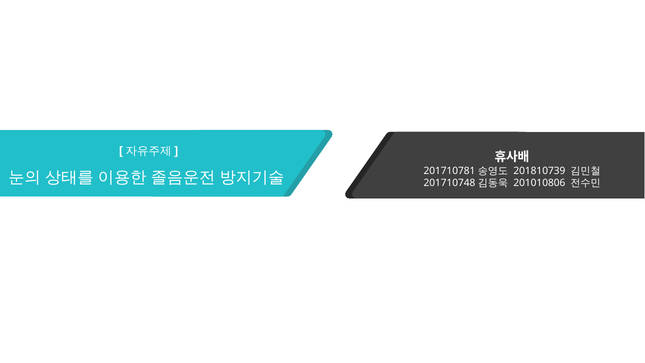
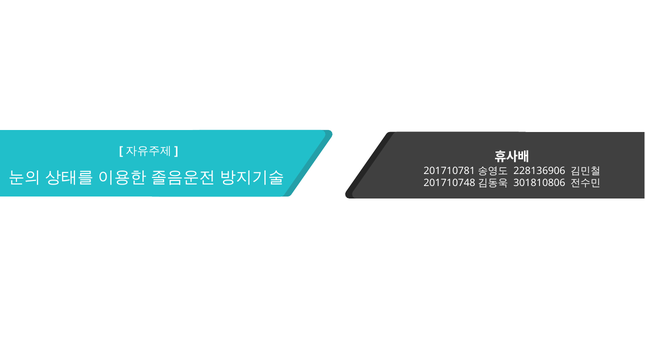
201810739: 201810739 -> 228136906
201010806: 201010806 -> 301810806
